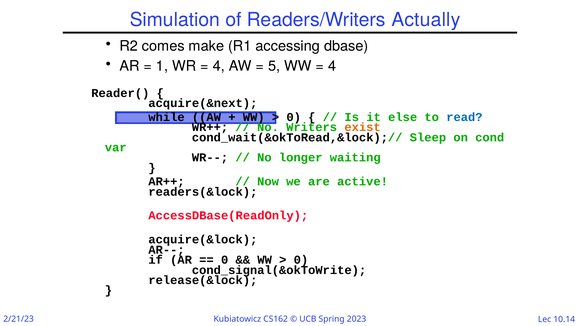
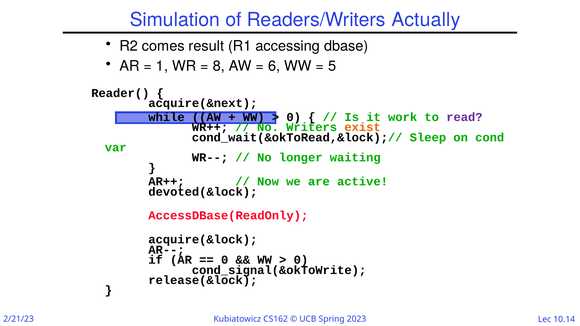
make: make -> result
4 at (219, 66): 4 -> 8
5: 5 -> 6
4 at (332, 66): 4 -> 5
else: else -> work
read colour: blue -> purple
readers(&lock: readers(&lock -> devoted(&lock
